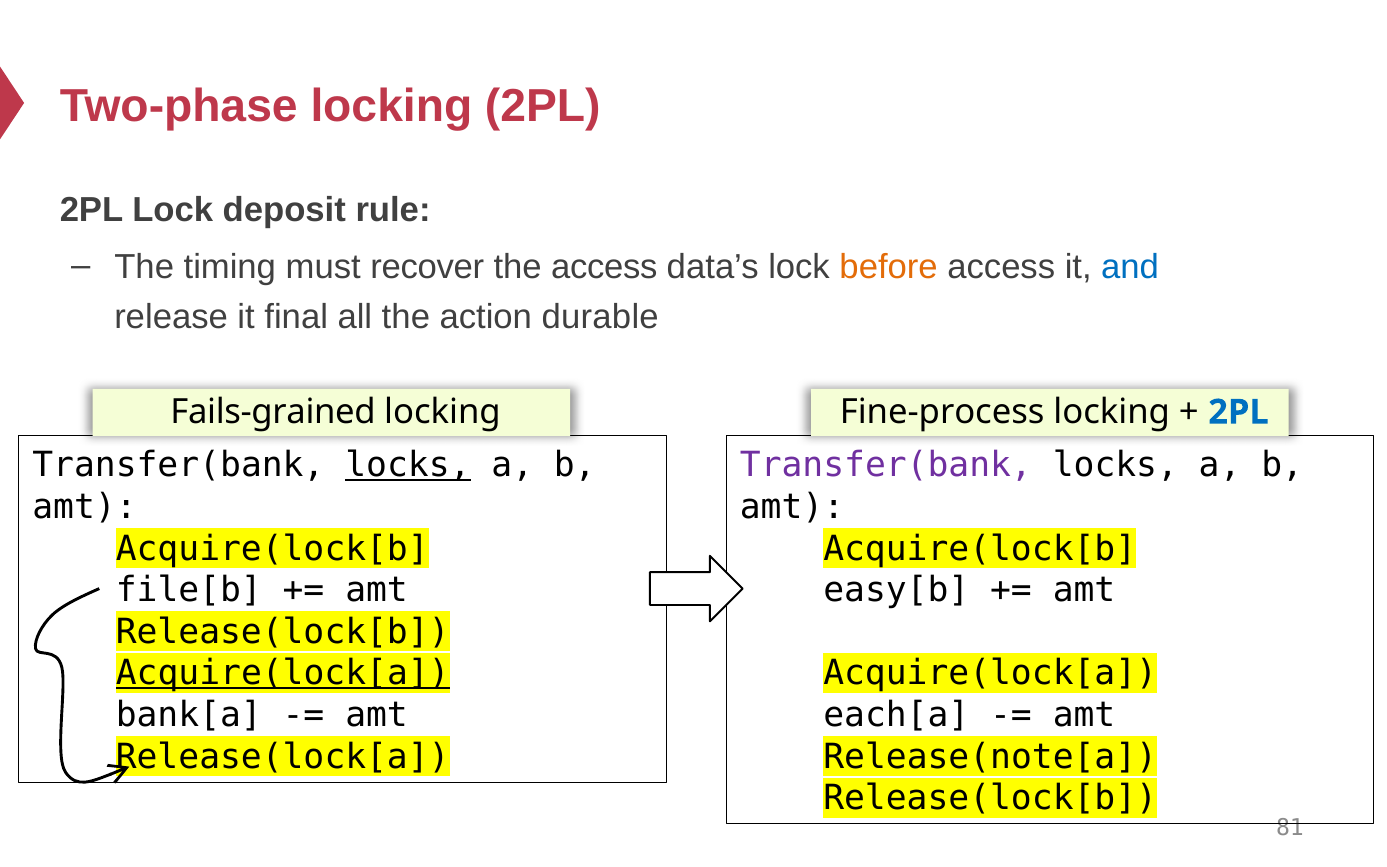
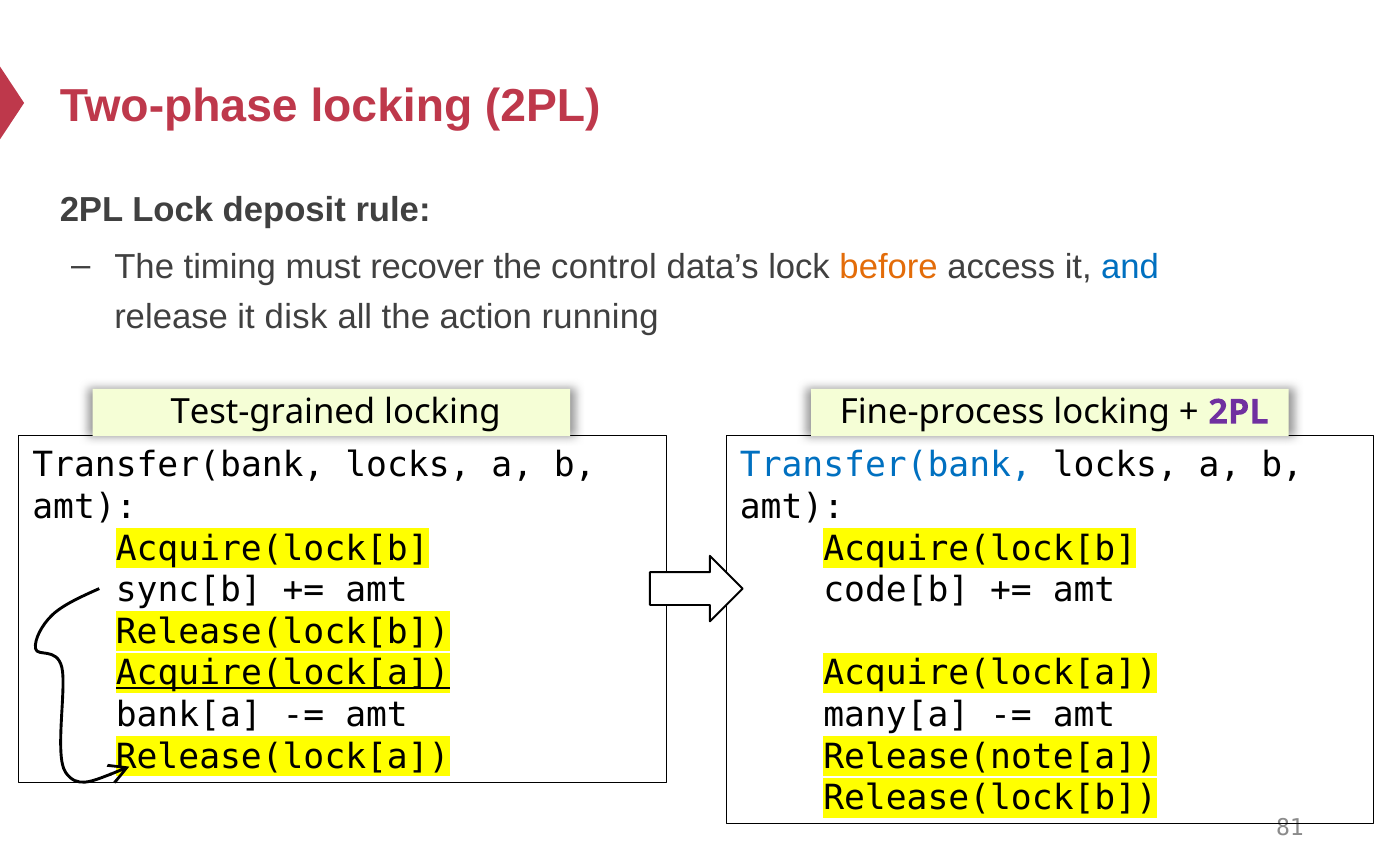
the access: access -> control
final: final -> disk
durable: durable -> running
Fails-grained: Fails-grained -> Test-grained
2PL at (1238, 412) colour: blue -> purple
locks at (408, 465) underline: present -> none
Transfer(bank at (886, 465) colour: purple -> blue
file[b: file[b -> sync[b
easy[b: easy[b -> code[b
each[a: each[a -> many[a
